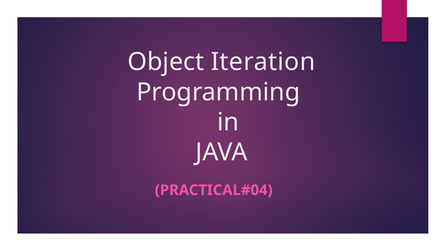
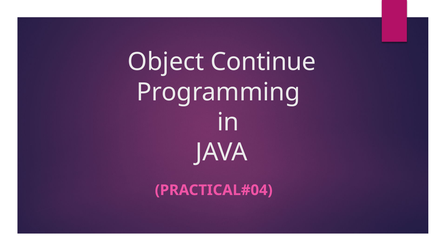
Iteration: Iteration -> Continue
